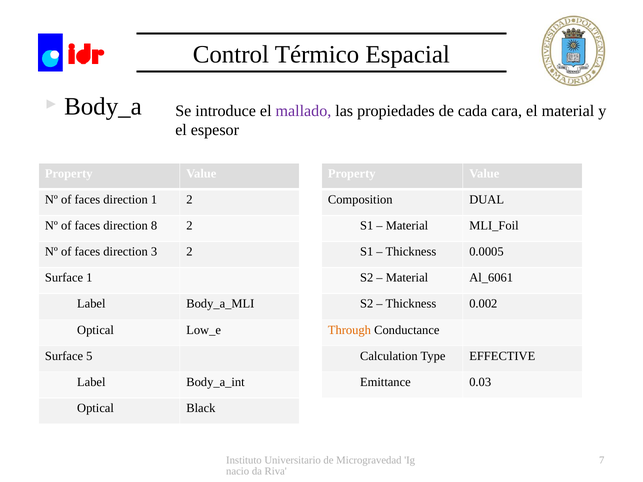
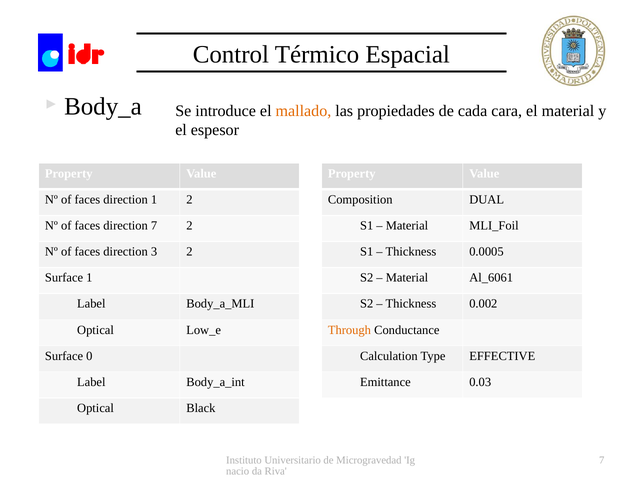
mallado colour: purple -> orange
direction 8: 8 -> 7
5: 5 -> 0
